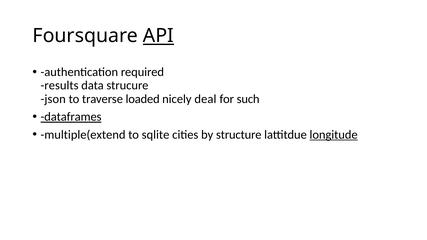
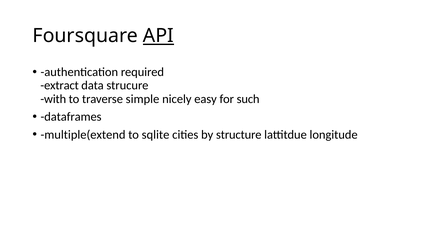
results: results -> extract
json: json -> with
loaded: loaded -> simple
deal: deal -> easy
dataframes underline: present -> none
longitude underline: present -> none
